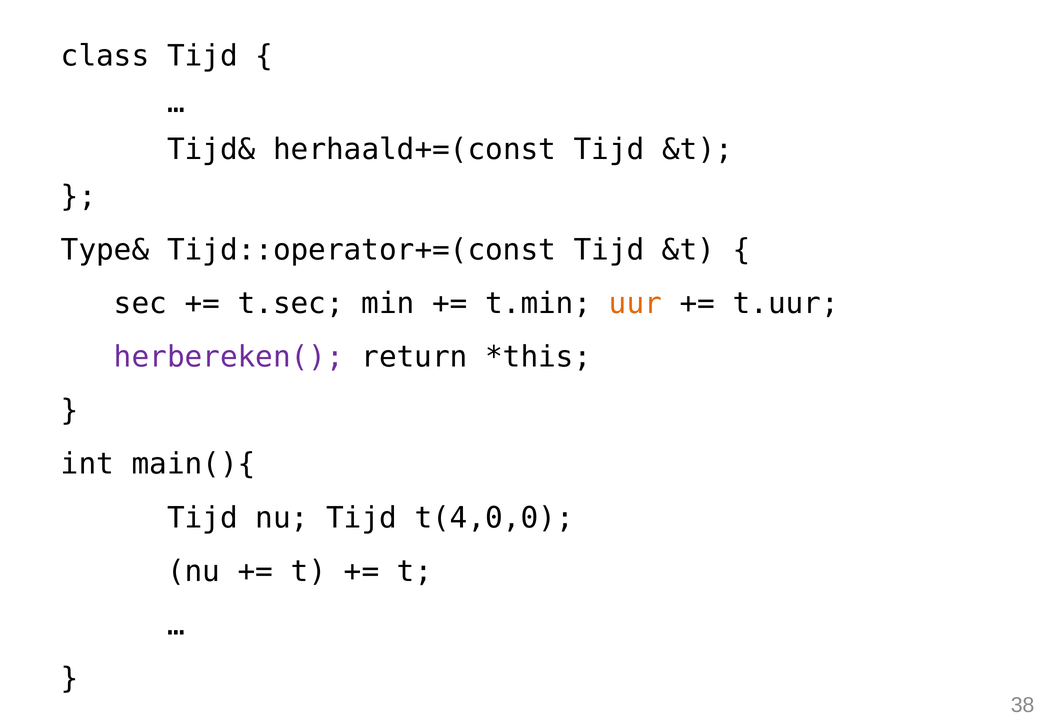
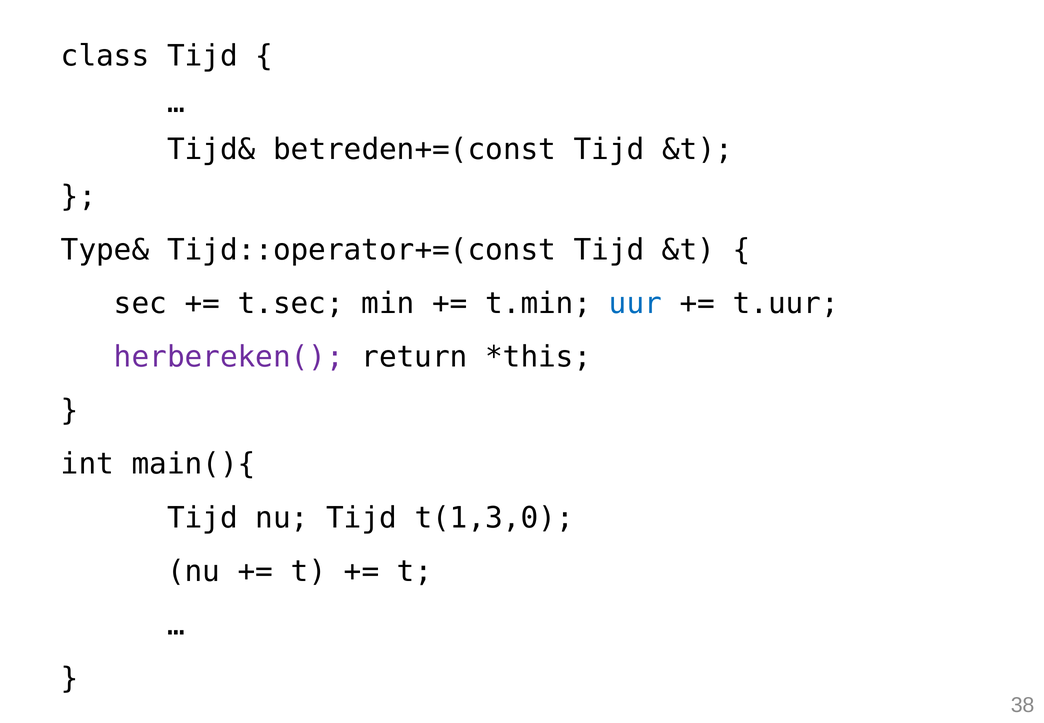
herhaald+=(const: herhaald+=(const -> betreden+=(const
uur colour: orange -> blue
t(4,0,0: t(4,0,0 -> t(1,3,0
